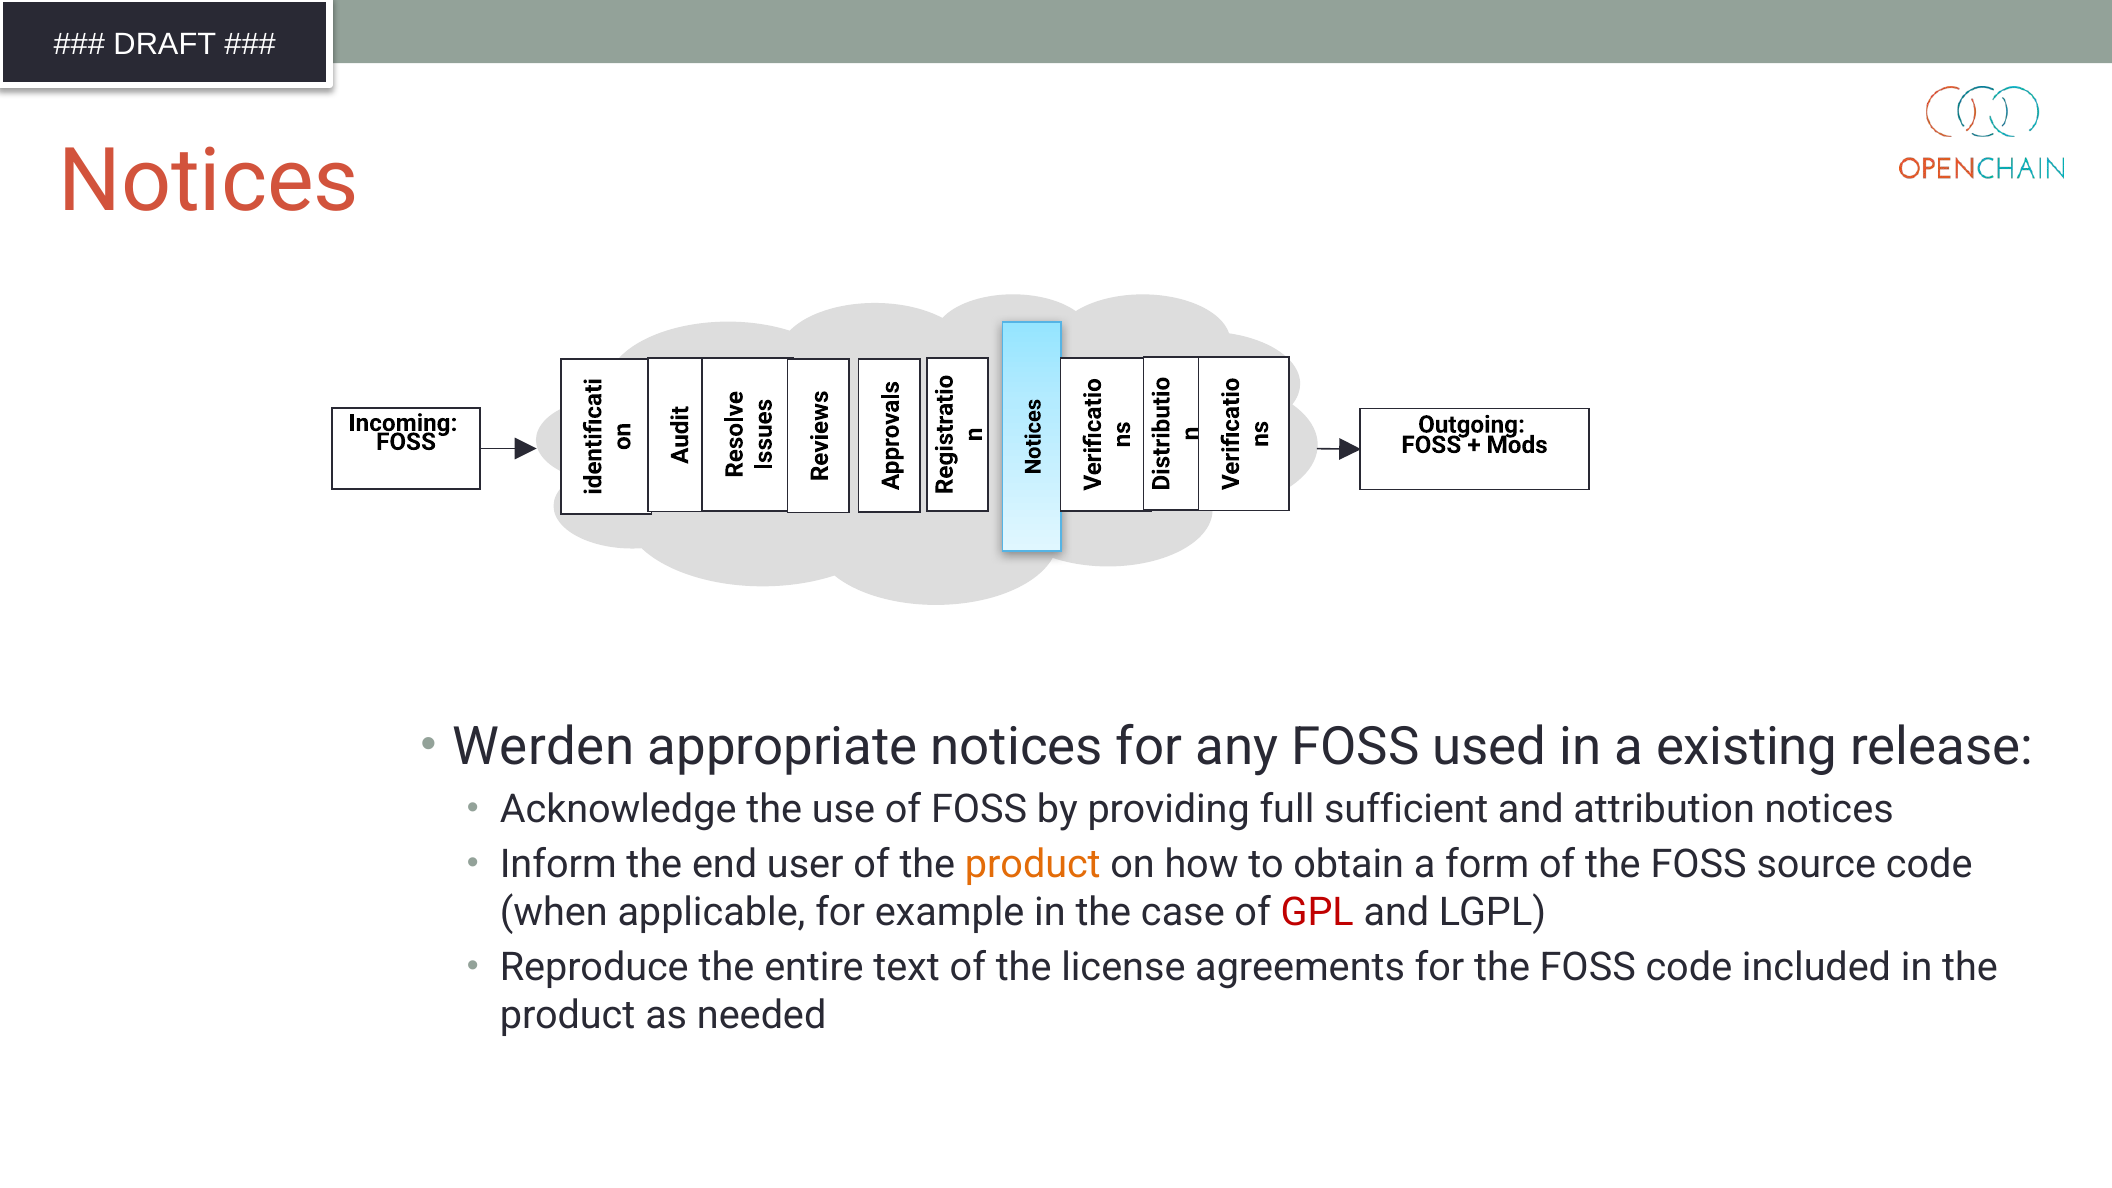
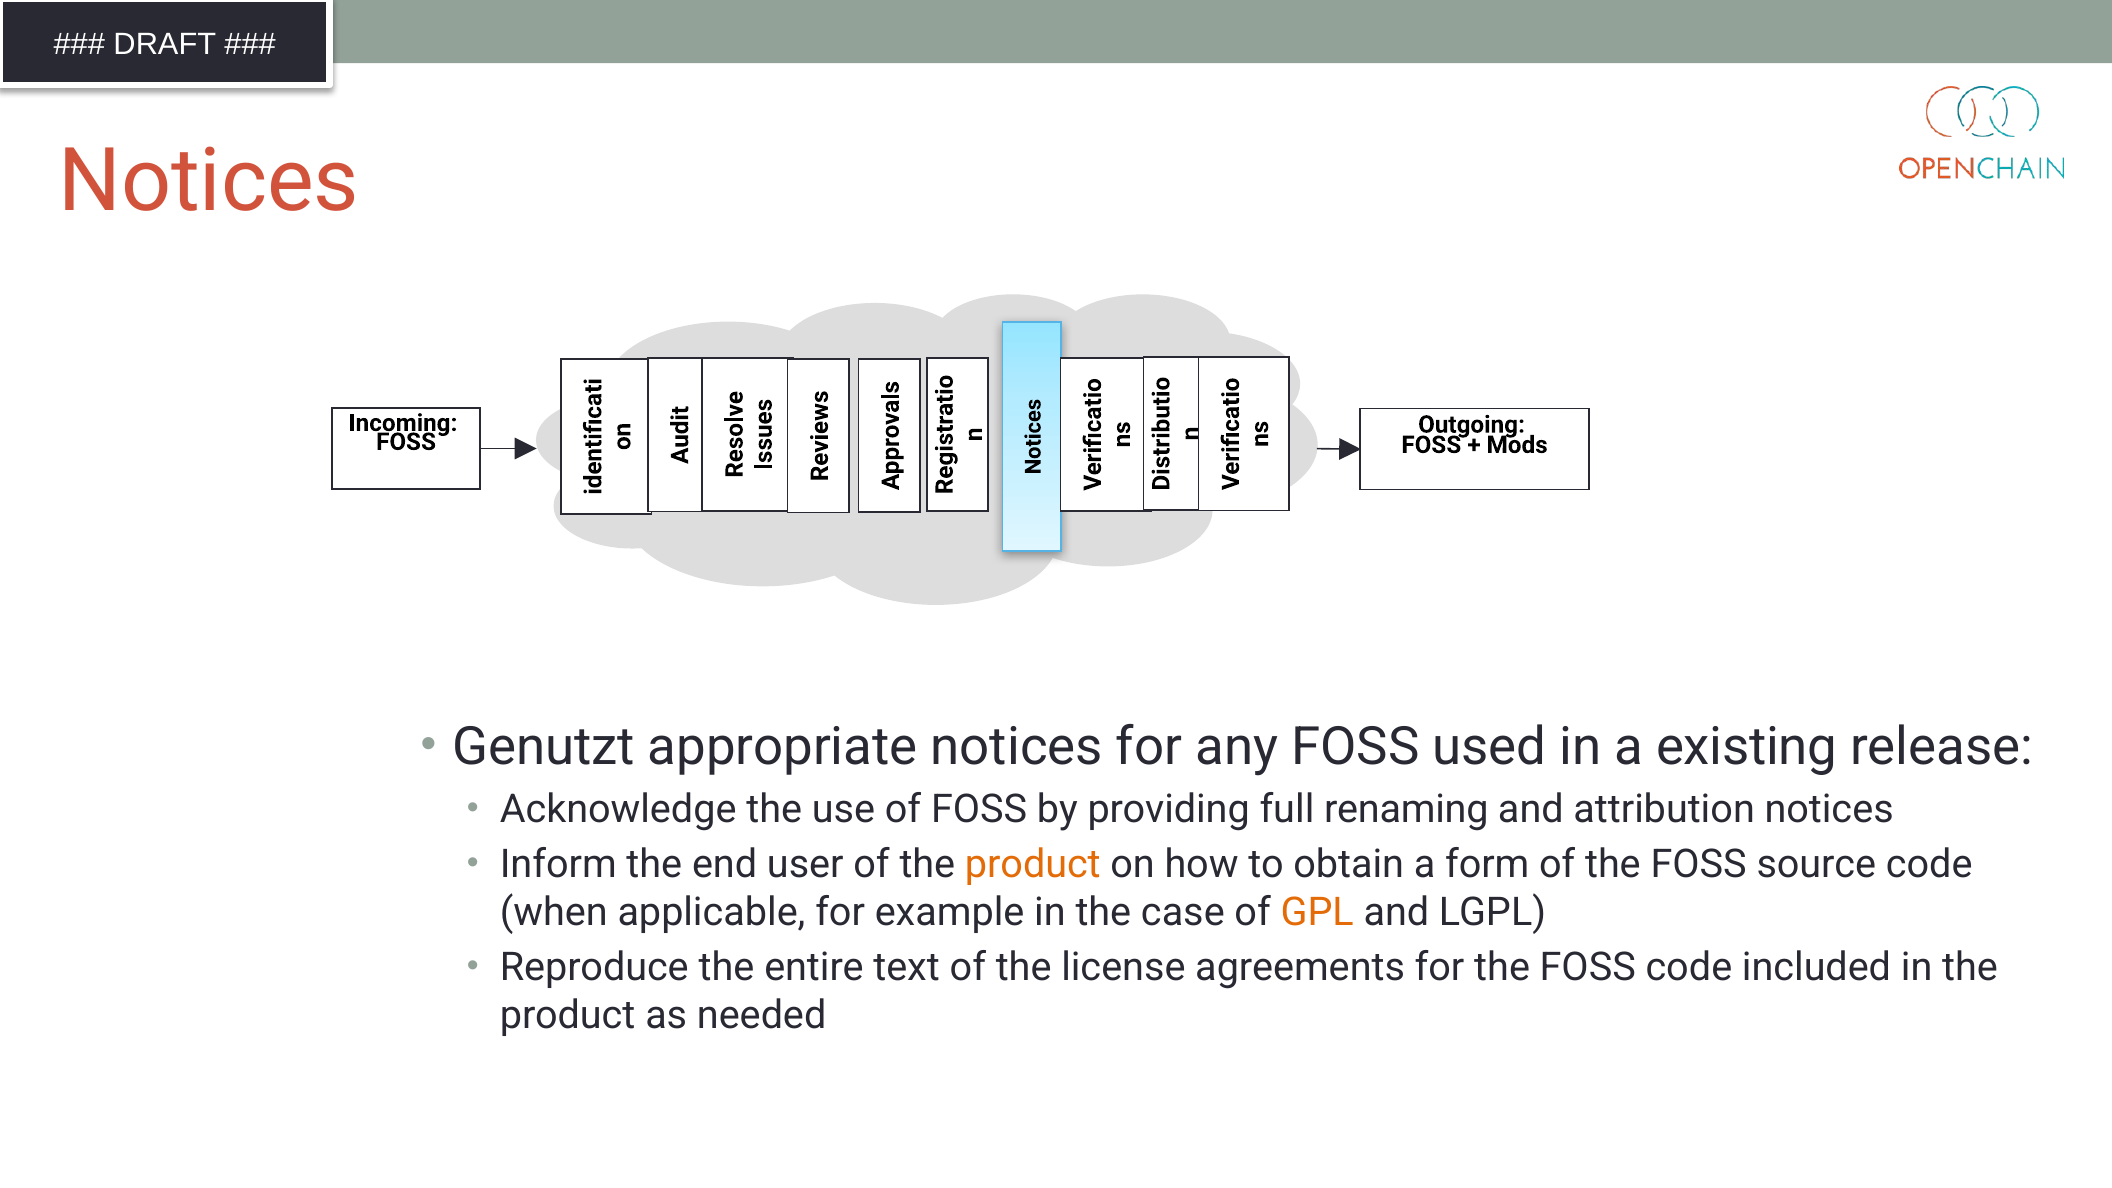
Werden: Werden -> Genutzt
sufficient: sufficient -> renaming
GPL colour: red -> orange
